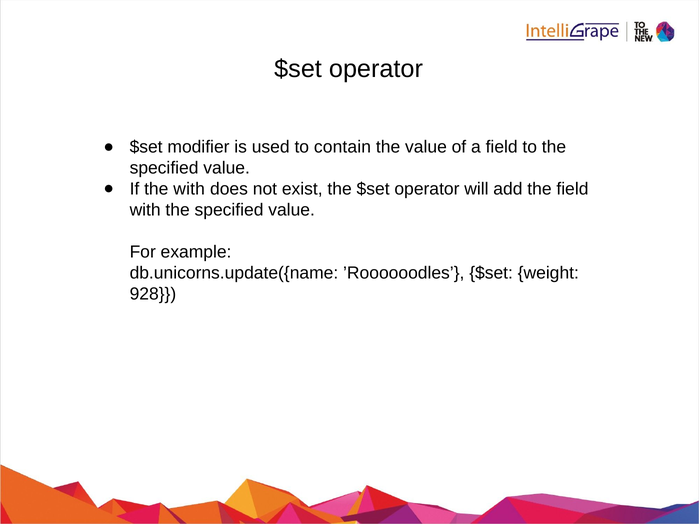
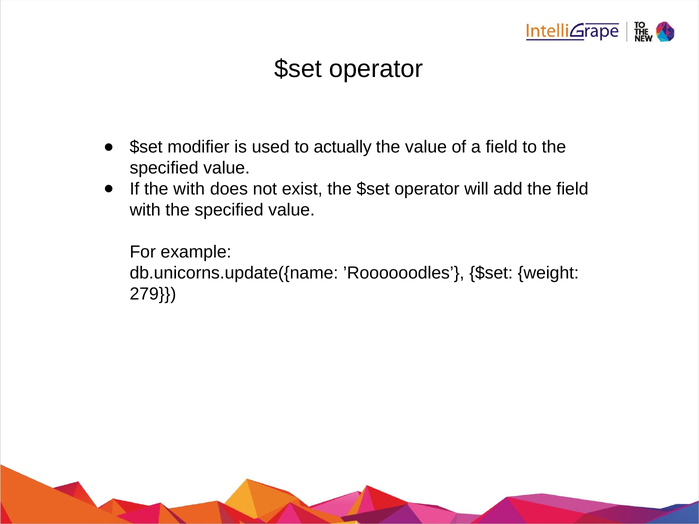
contain: contain -> actually
928: 928 -> 279
